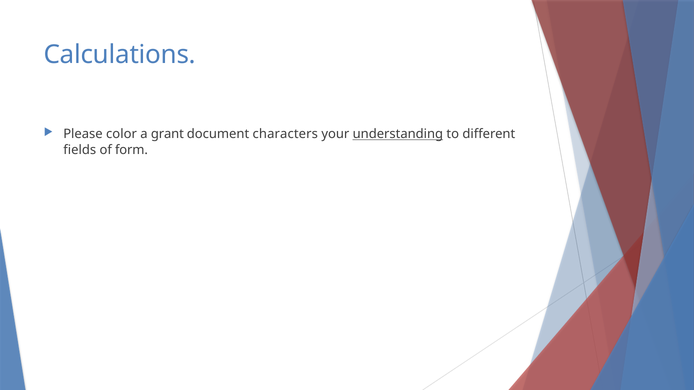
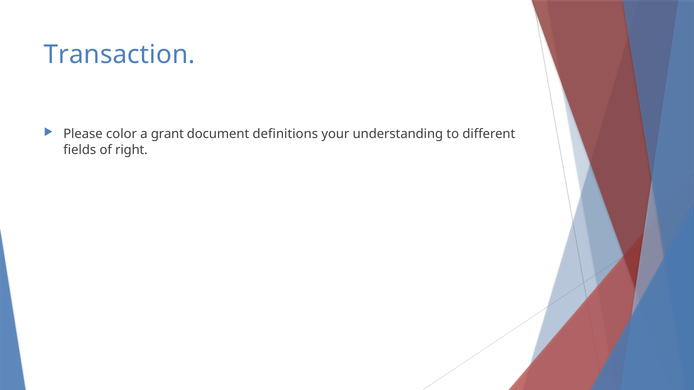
Calculations: Calculations -> Transaction
characters: characters -> definitions
understanding underline: present -> none
form: form -> right
